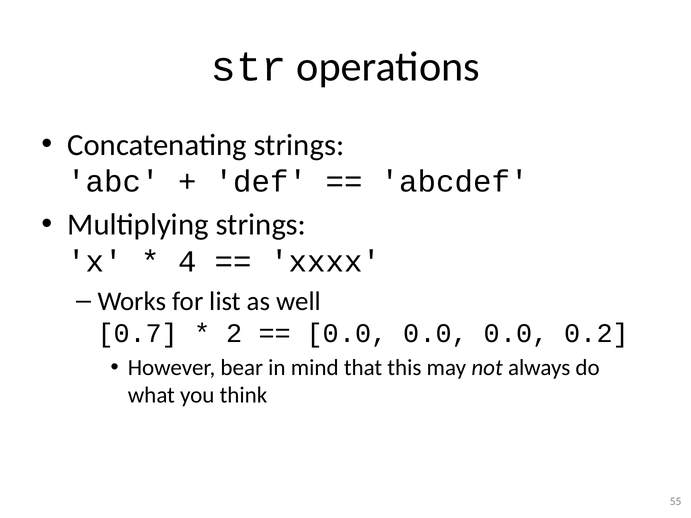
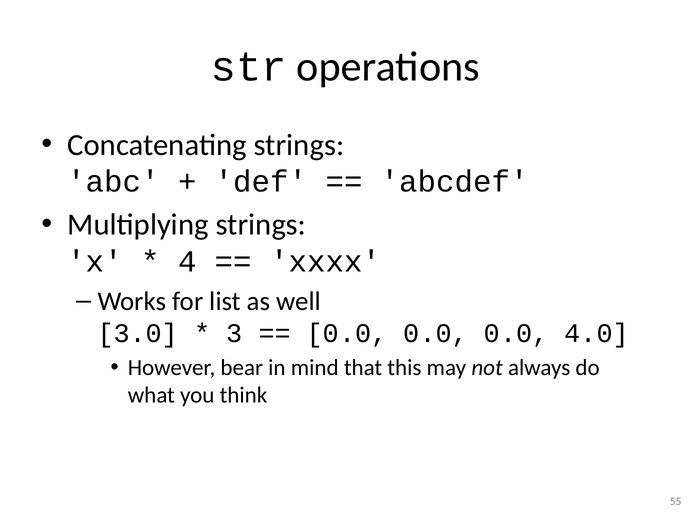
0.7: 0.7 -> 3.0
2: 2 -> 3
0.2: 0.2 -> 4.0
